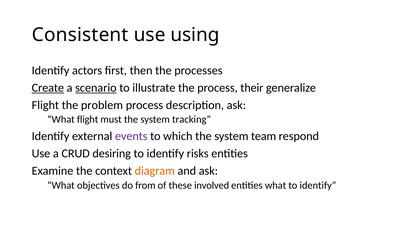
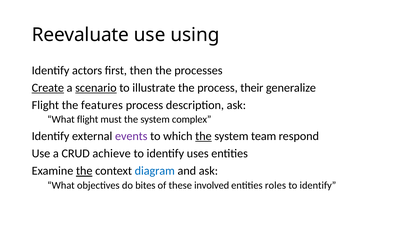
Consistent: Consistent -> Reevaluate
problem: problem -> features
tracking: tracking -> complex
the at (203, 136) underline: none -> present
desiring: desiring -> achieve
risks: risks -> uses
the at (84, 171) underline: none -> present
diagram colour: orange -> blue
from: from -> bites
entities what: what -> roles
